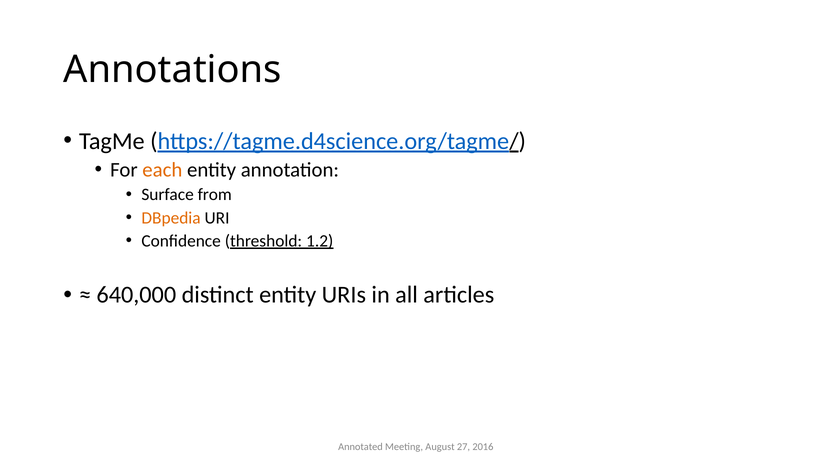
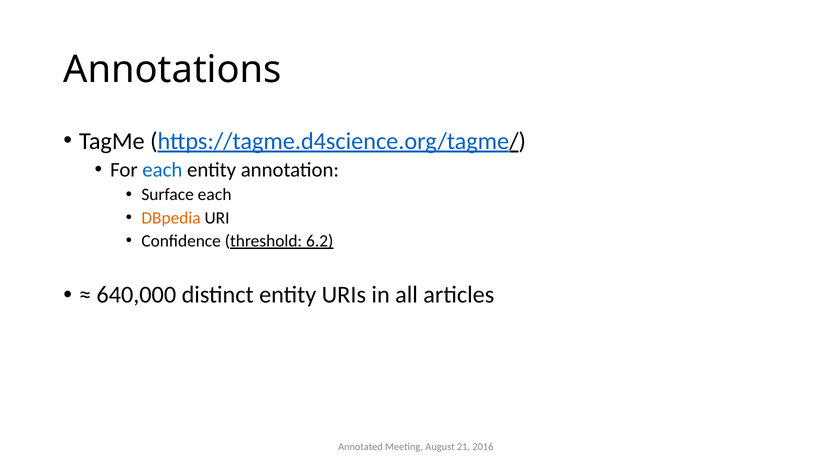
each at (162, 170) colour: orange -> blue
Surface from: from -> each
1.2: 1.2 -> 6.2
27: 27 -> 21
